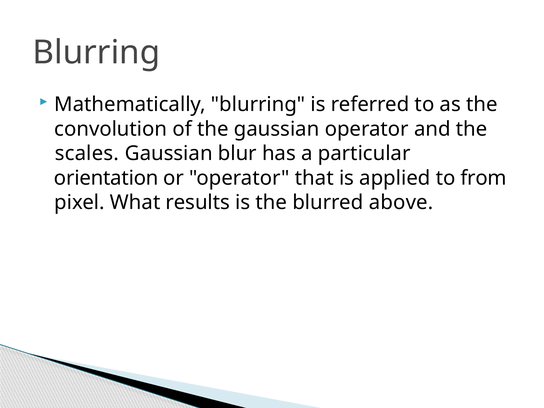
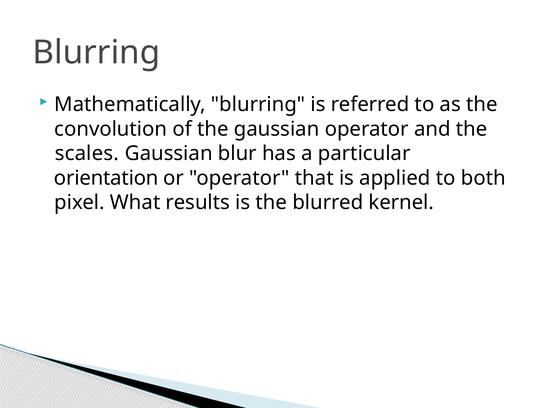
from: from -> both
above: above -> kernel
